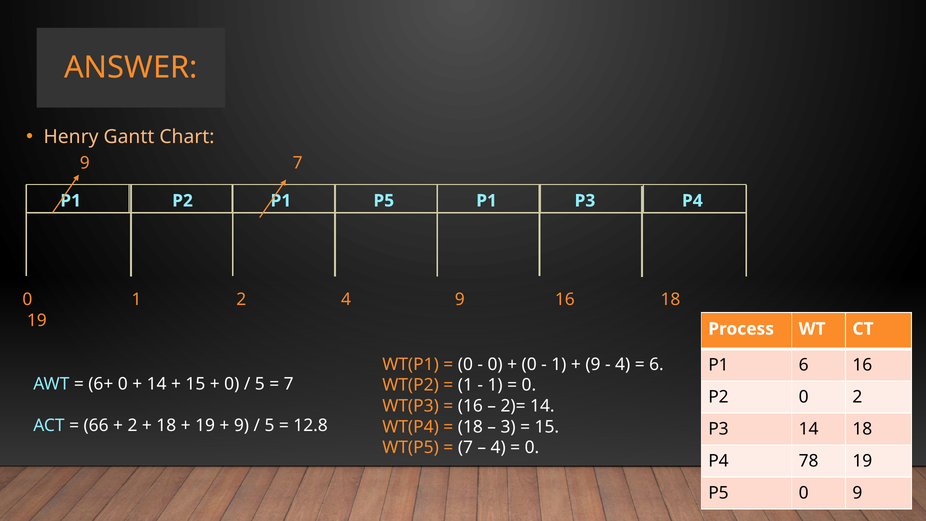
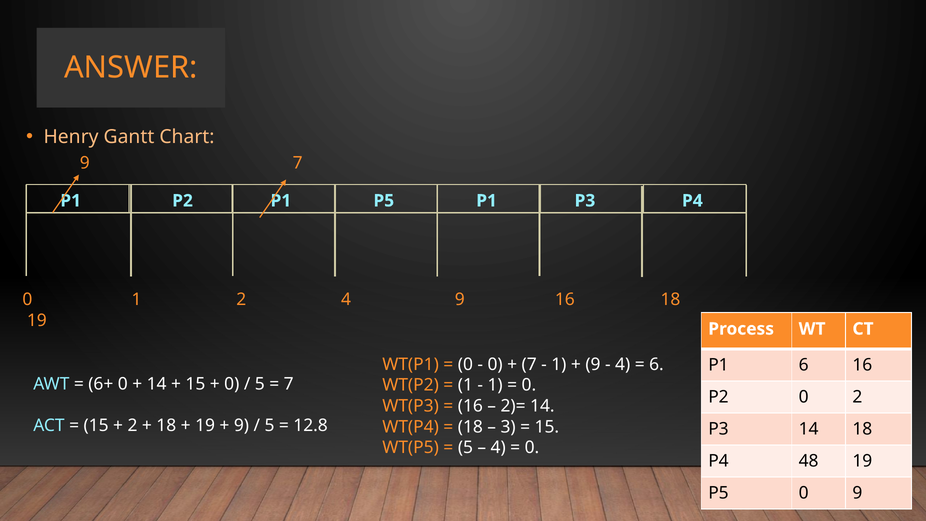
0 at (529, 364): 0 -> 7
66 at (96, 425): 66 -> 15
7 at (465, 448): 7 -> 5
78: 78 -> 48
